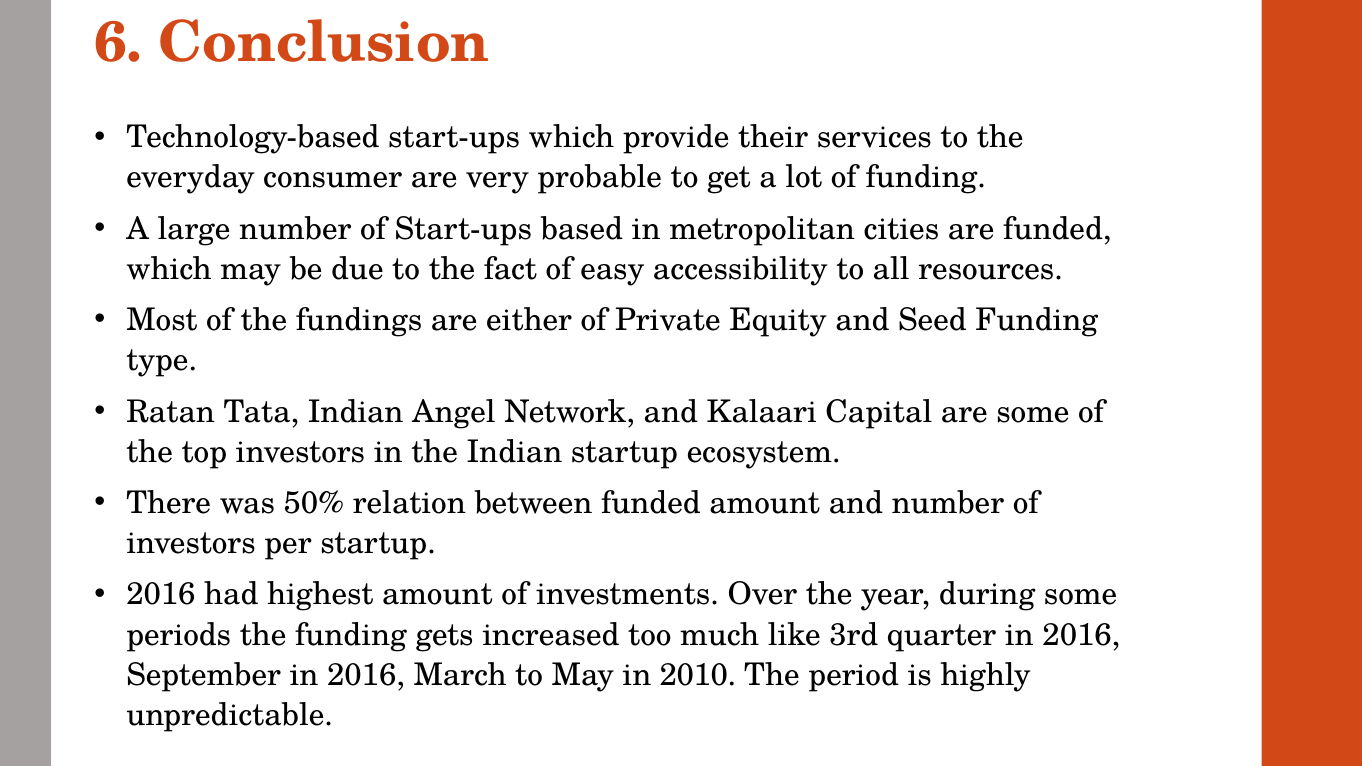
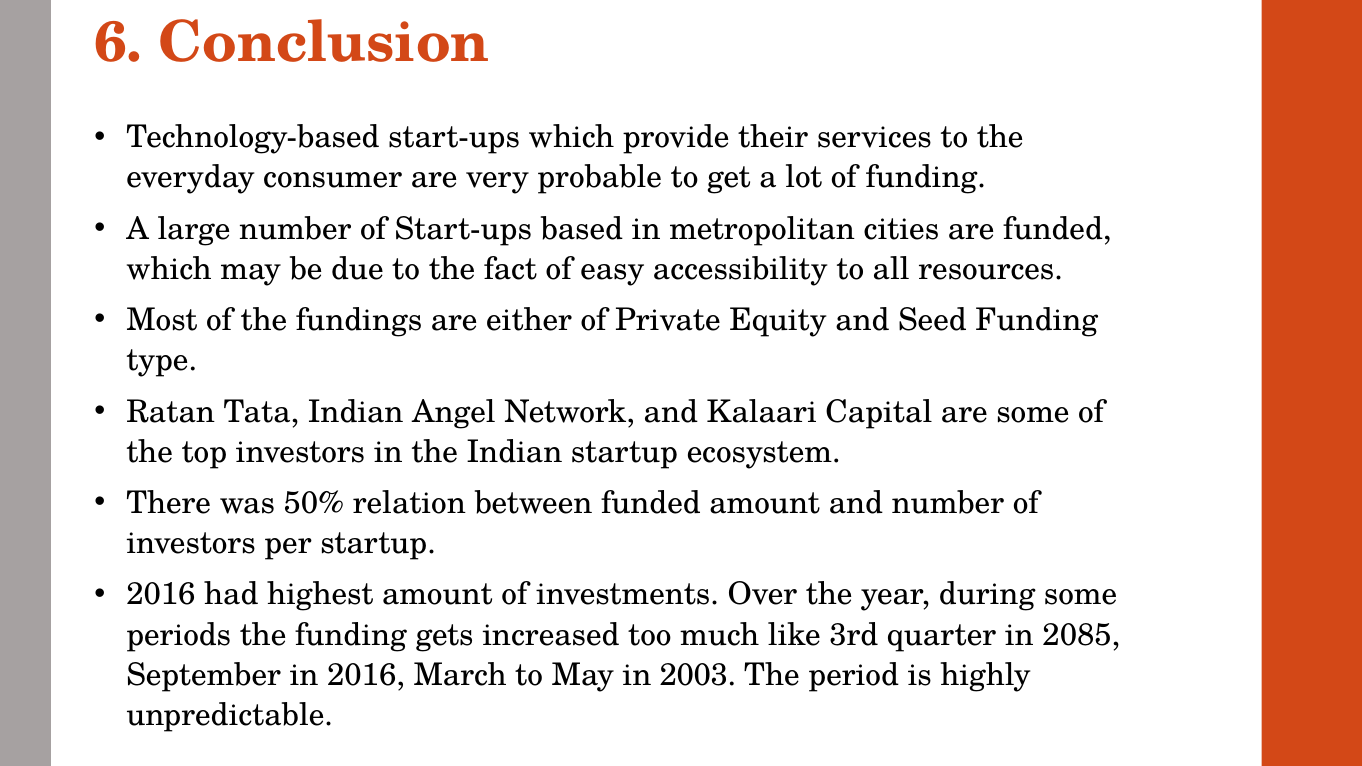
quarter in 2016: 2016 -> 2085
2010: 2010 -> 2003
